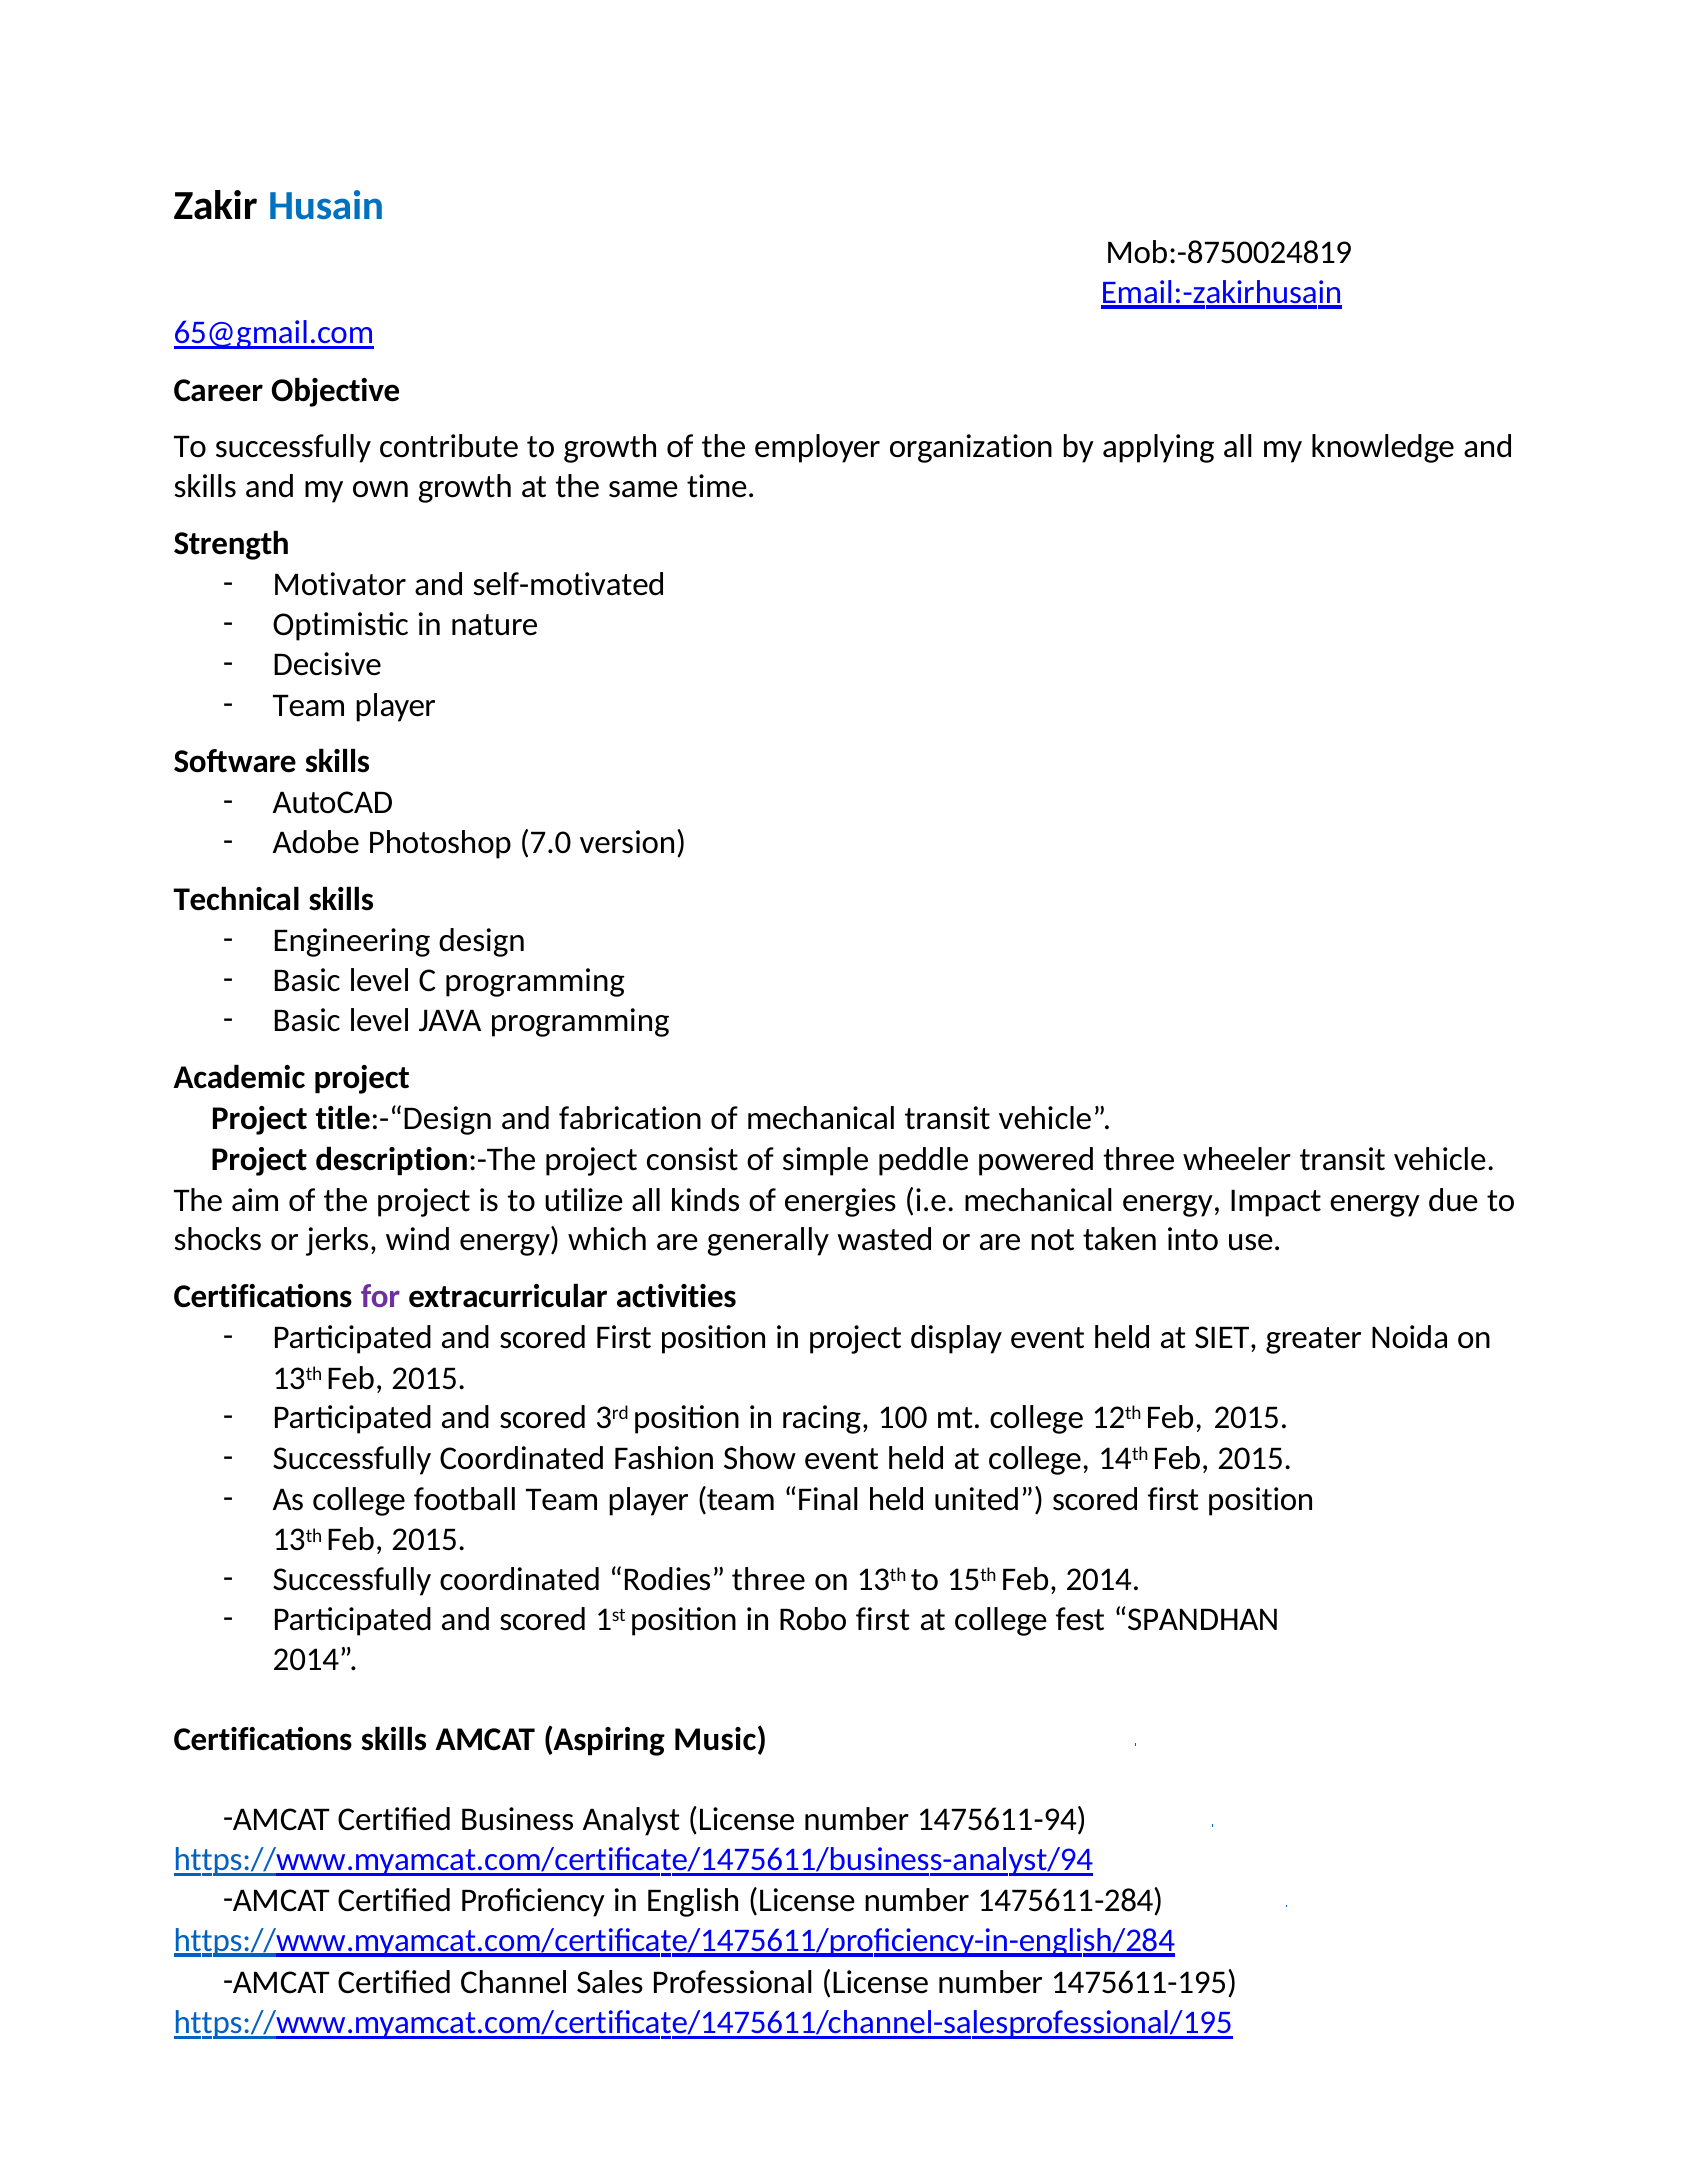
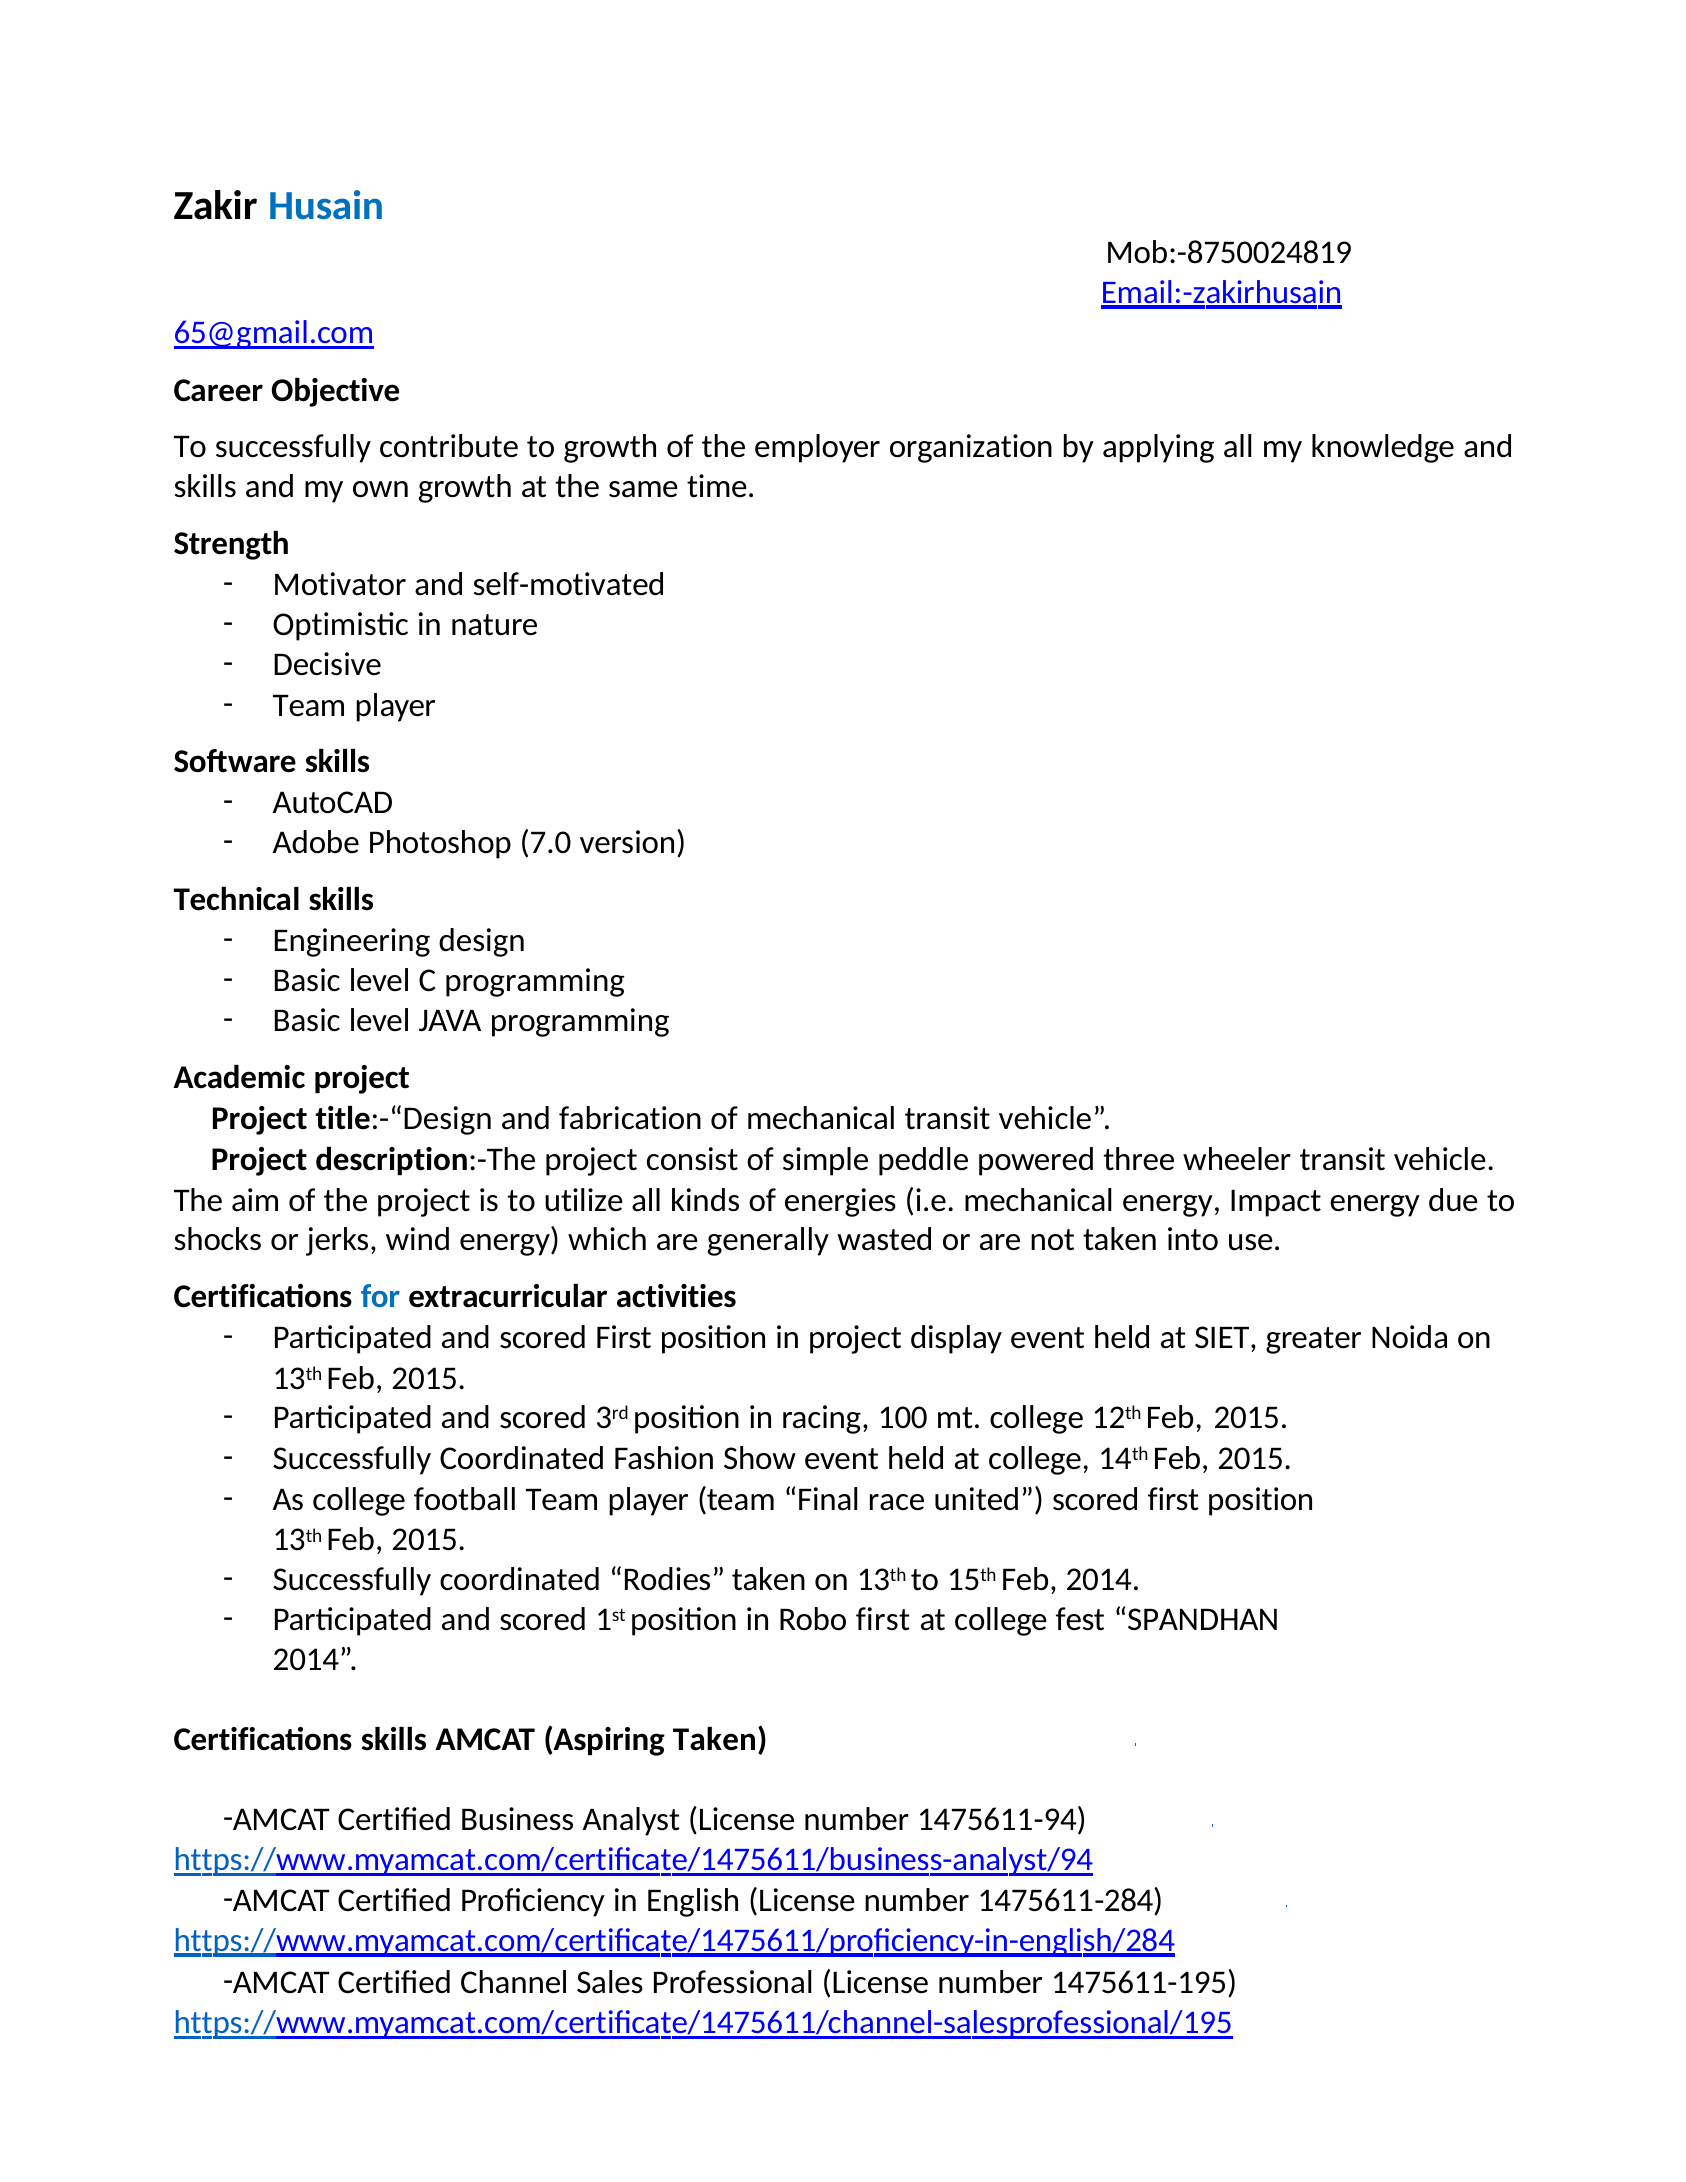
for colour: purple -> blue
Final held: held -> race
Rodies three: three -> taken
Aspiring Music: Music -> Taken
